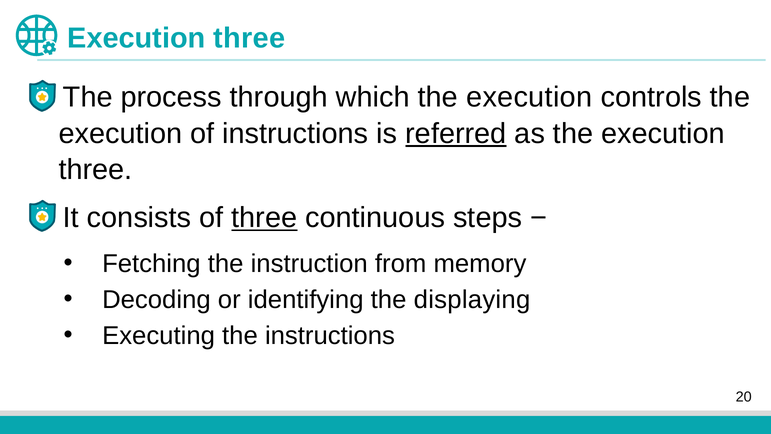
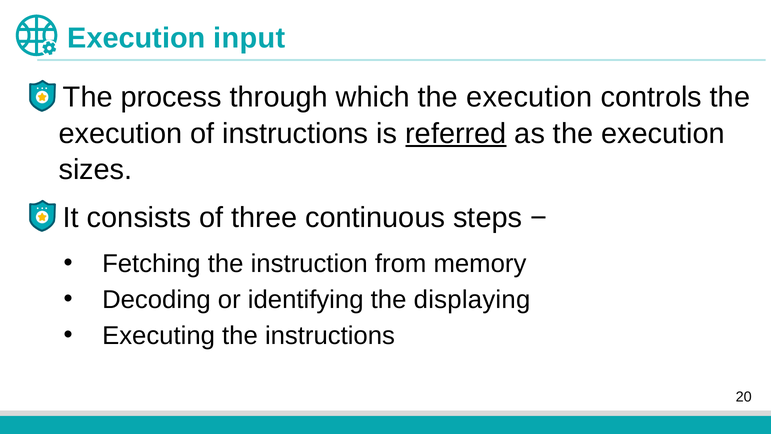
three at (249, 38): three -> input
three at (96, 169): three -> sizes
three at (264, 218) underline: present -> none
